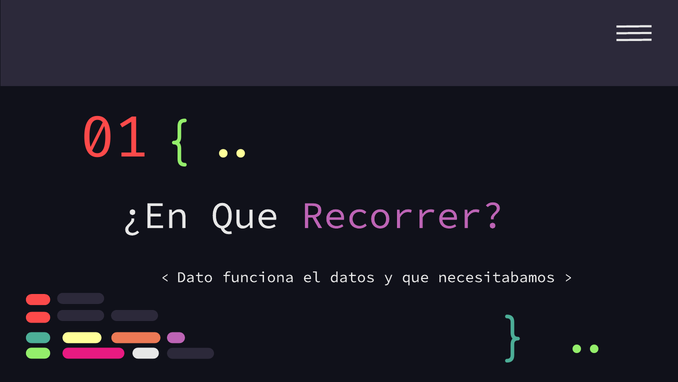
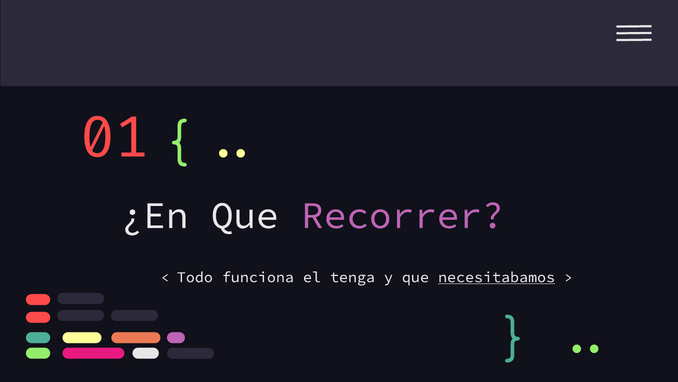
Dato: Dato -> Todo
datos: datos -> tenga
necesitabamos underline: none -> present
